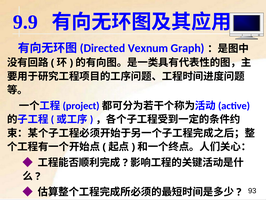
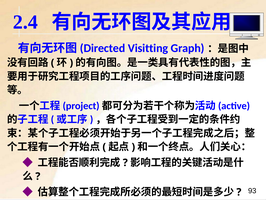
9.9: 9.9 -> 2.4
Vexnum: Vexnum -> Visitting
